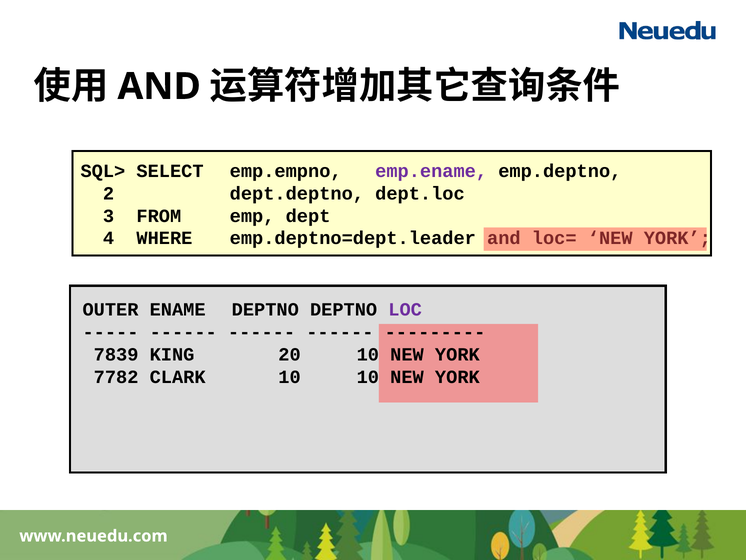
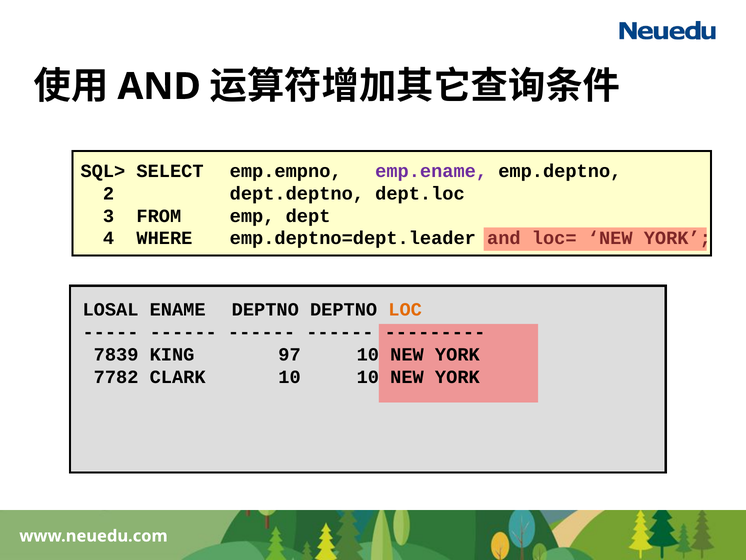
OUTER: OUTER -> LOSAL
LOC colour: purple -> orange
20: 20 -> 97
